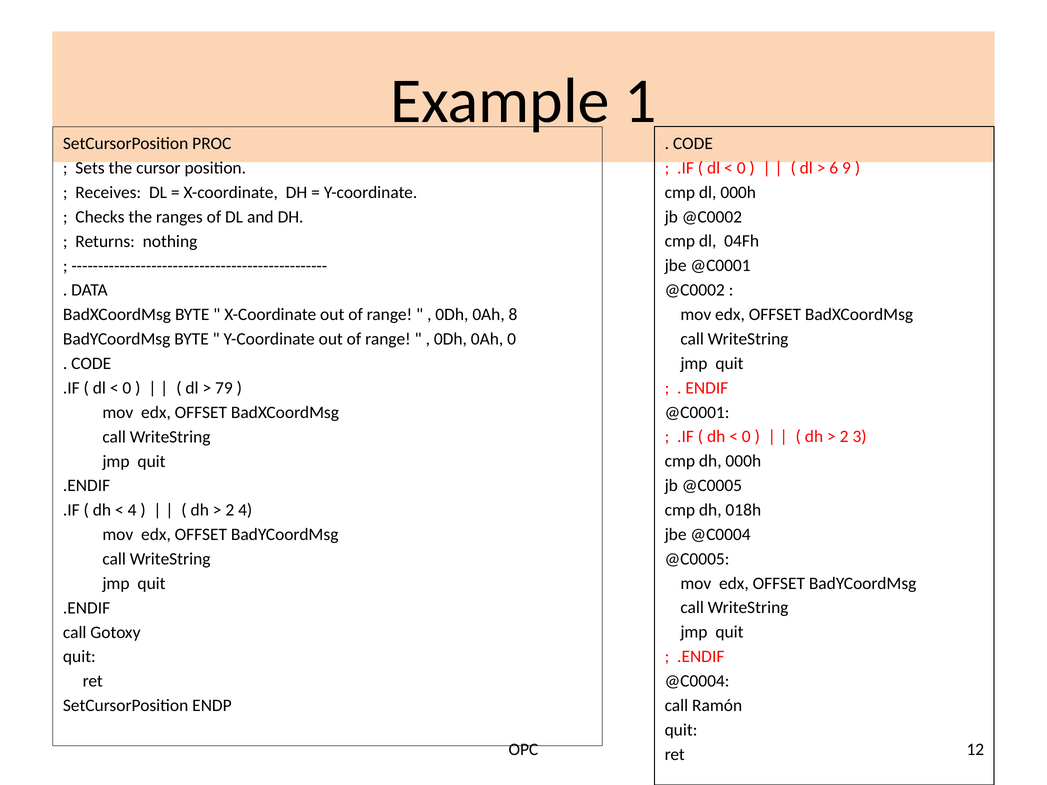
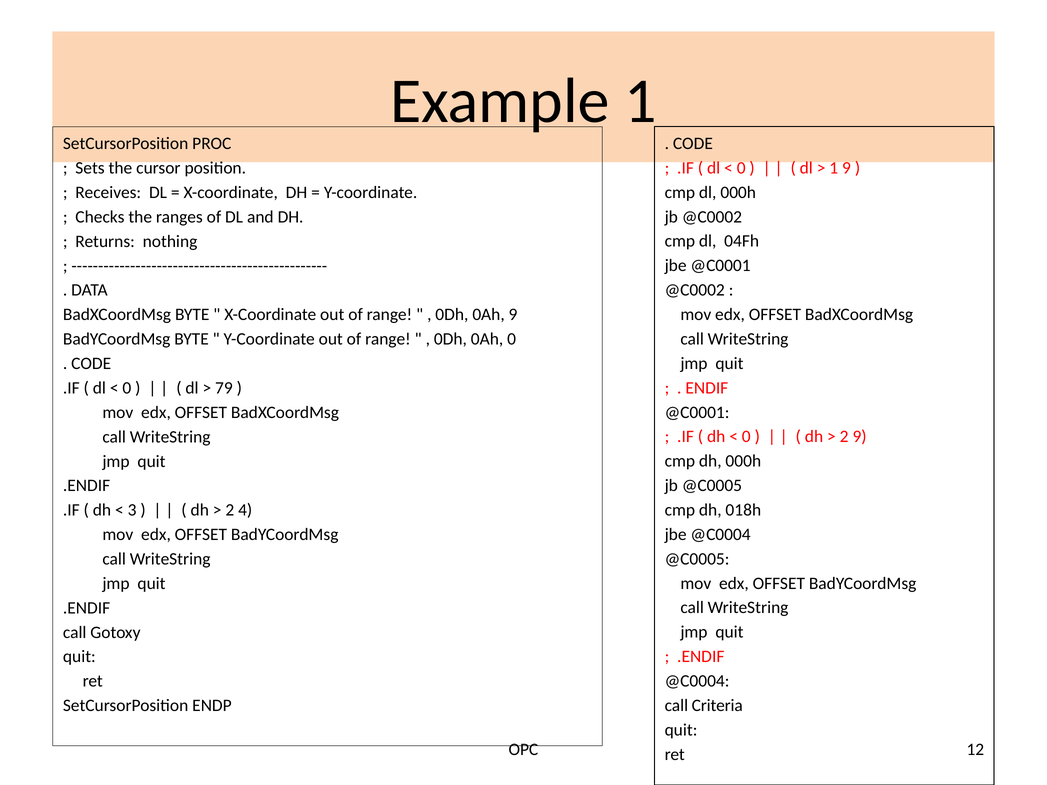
6 at (834, 168): 6 -> 1
0Ah 8: 8 -> 9
2 3: 3 -> 9
4 at (132, 510): 4 -> 3
Ramón: Ramón -> Criteria
